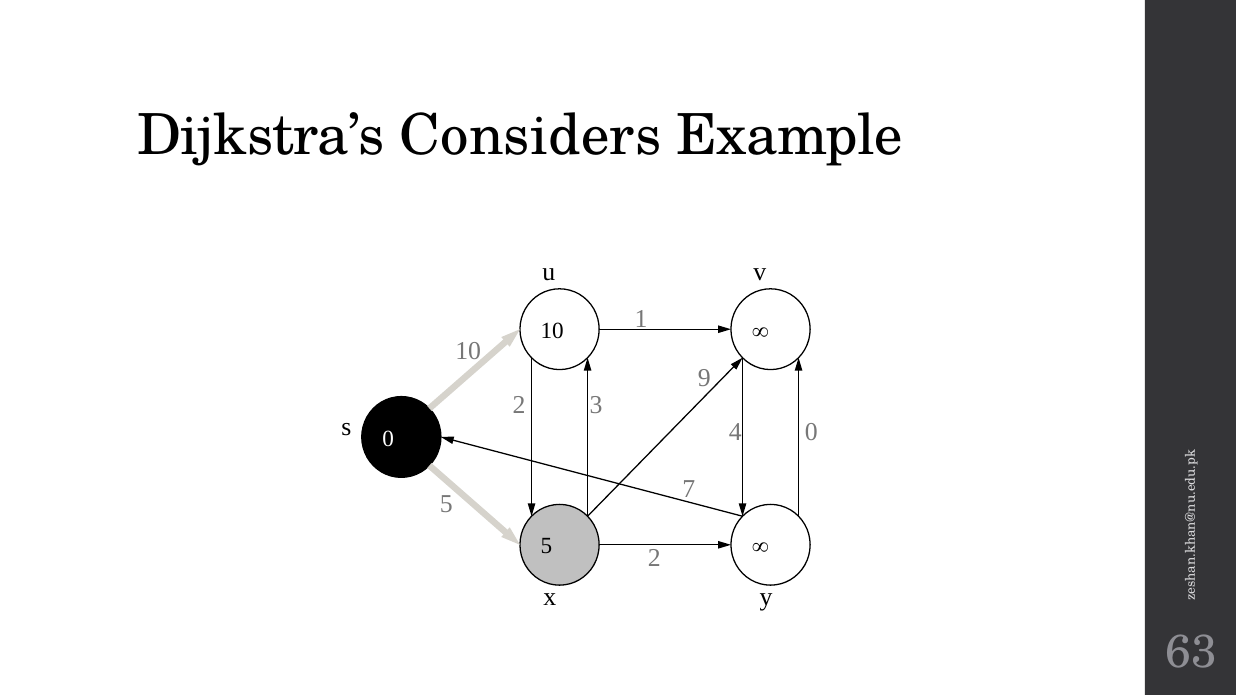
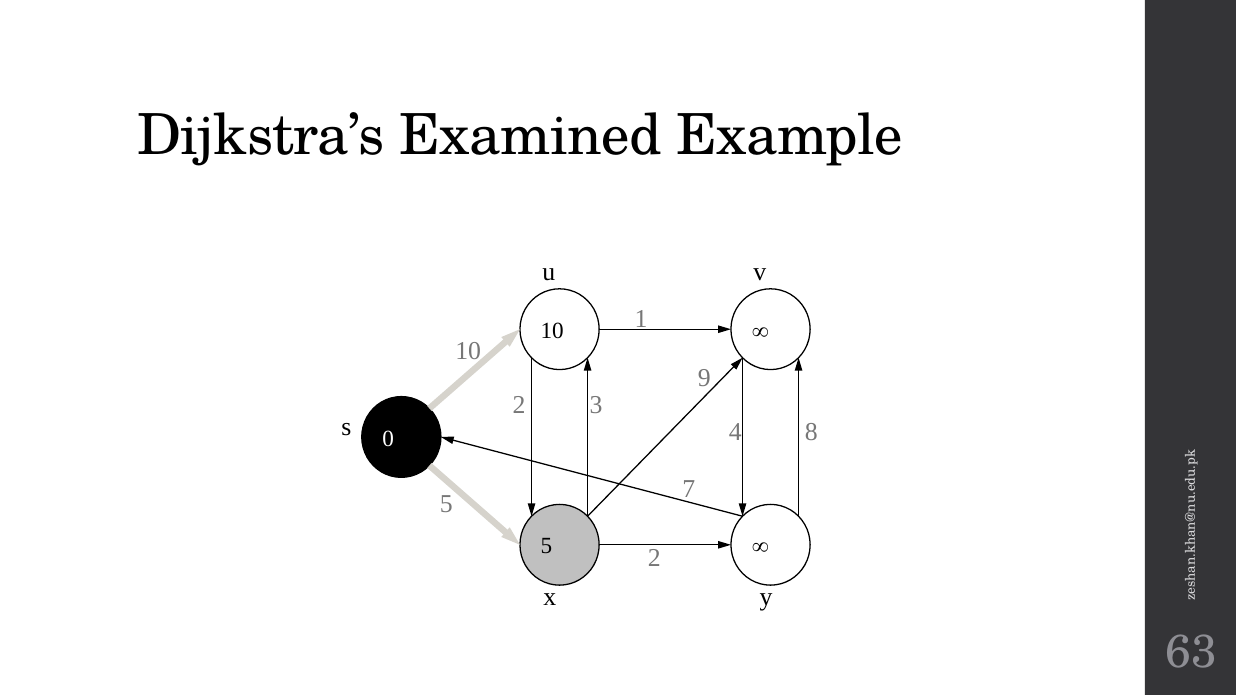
Considers: Considers -> Examined
4 0: 0 -> 8
